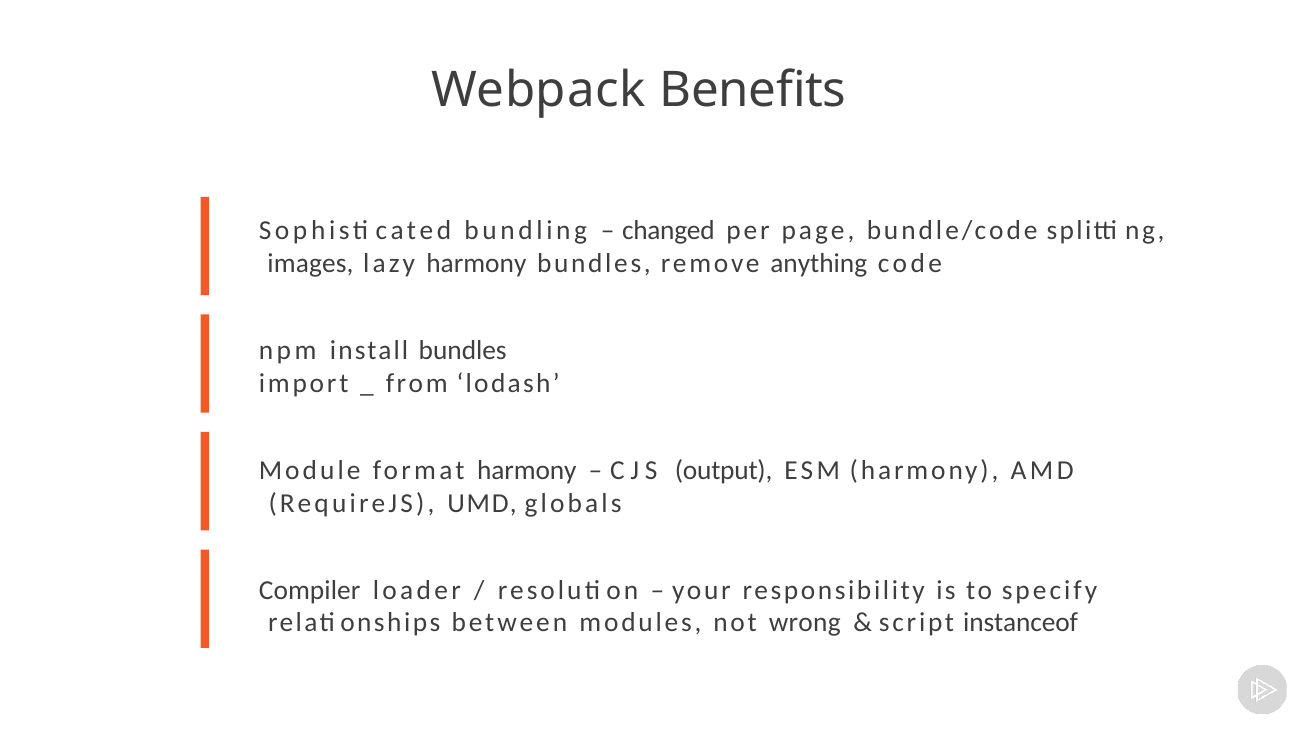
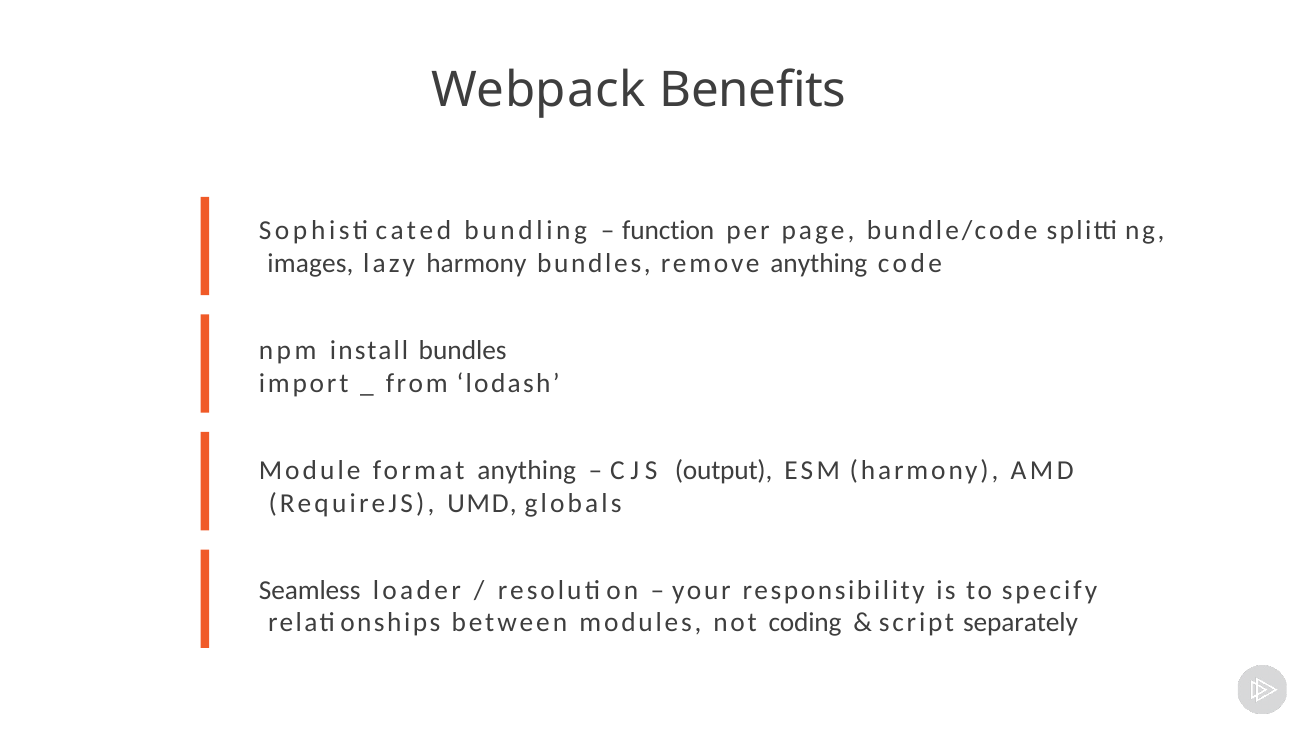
changed: changed -> function
format harmony: harmony -> anything
Compiler: Compiler -> Seamless
wrong: wrong -> coding
instanceof: instanceof -> separately
